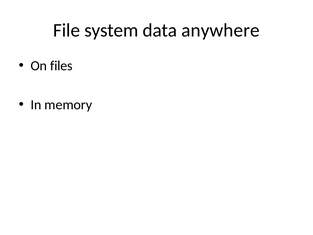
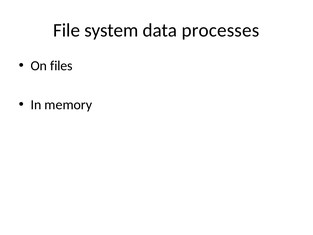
anywhere: anywhere -> processes
